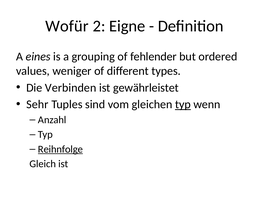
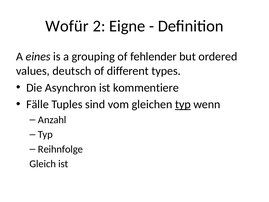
weniger: weniger -> deutsch
Verbinden: Verbinden -> Asynchron
gewährleistet: gewährleistet -> kommentiere
Sehr: Sehr -> Fälle
Reihnfolge underline: present -> none
